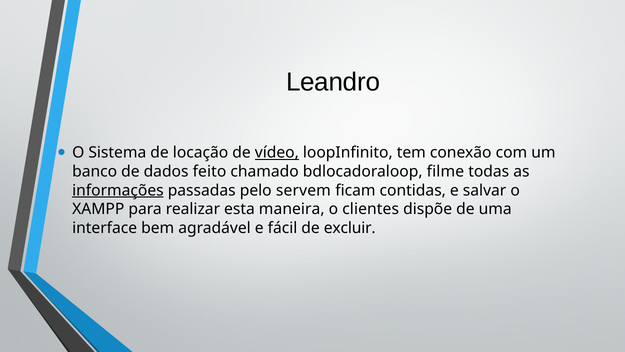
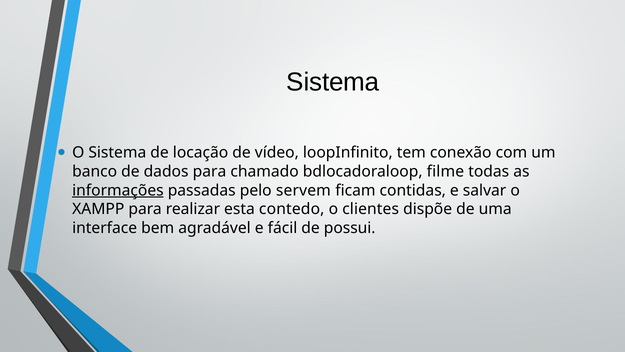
Leandro at (333, 82): Leandro -> Sistema
vídeo underline: present -> none
dados feito: feito -> para
maneira: maneira -> contedo
excluir: excluir -> possui
